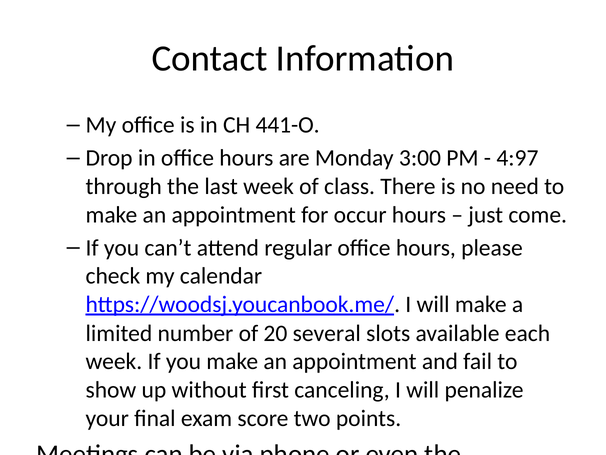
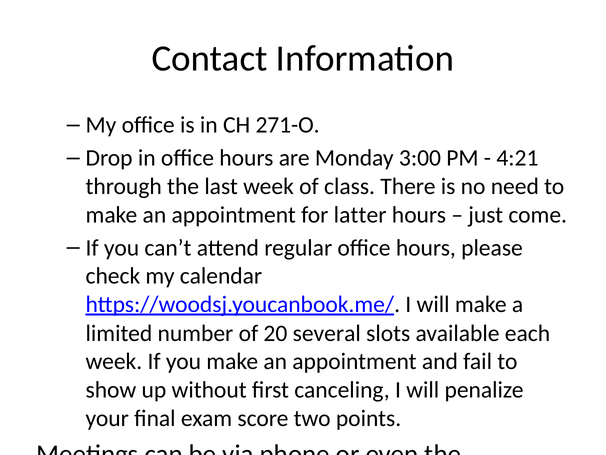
441-O: 441-O -> 271-O
4:97: 4:97 -> 4:21
occur: occur -> latter
